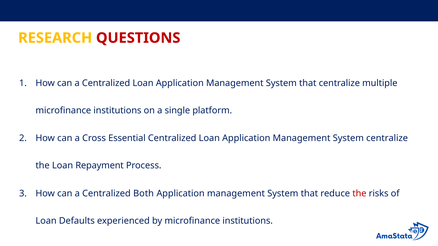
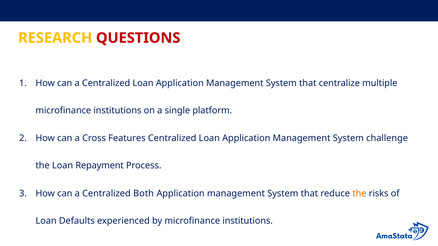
Essential: Essential -> Features
System centralize: centralize -> challenge
the at (359, 194) colour: red -> orange
